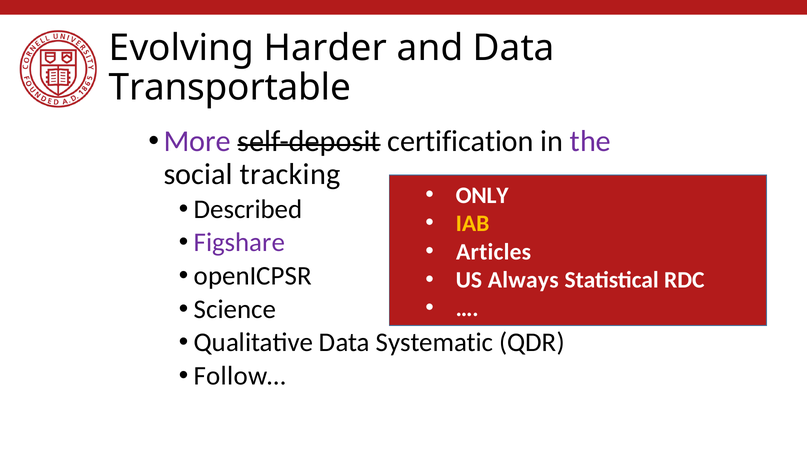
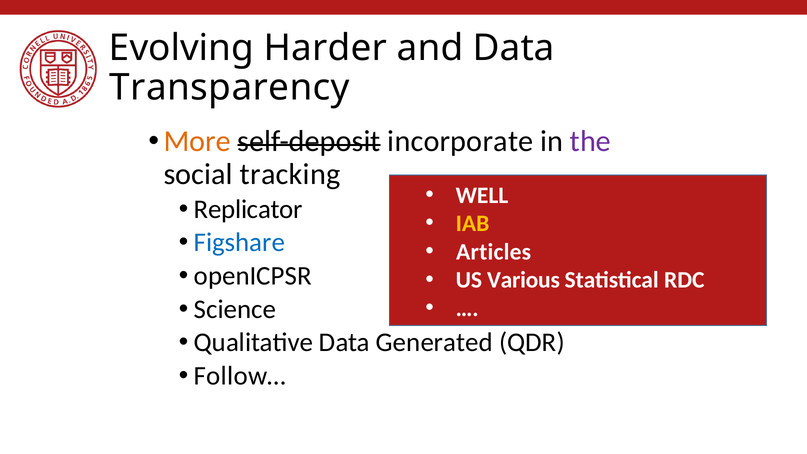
Transportable: Transportable -> Transparency
More colour: purple -> orange
certification: certification -> incorporate
ONLY: ONLY -> WELL
Described: Described -> Replicator
Figshare colour: purple -> blue
Always: Always -> Various
Systematic: Systematic -> Generated
